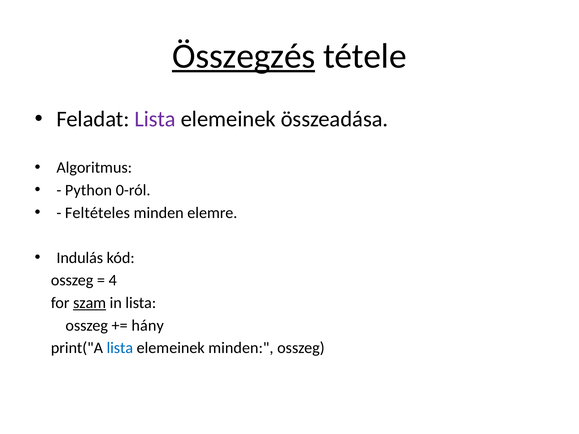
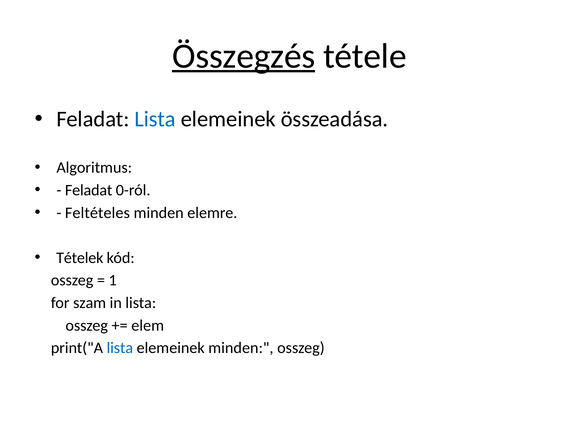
Lista at (155, 119) colour: purple -> blue
Python at (88, 190): Python -> Feladat
Indulás: Indulás -> Tételek
4: 4 -> 1
szam underline: present -> none
hány: hány -> elem
